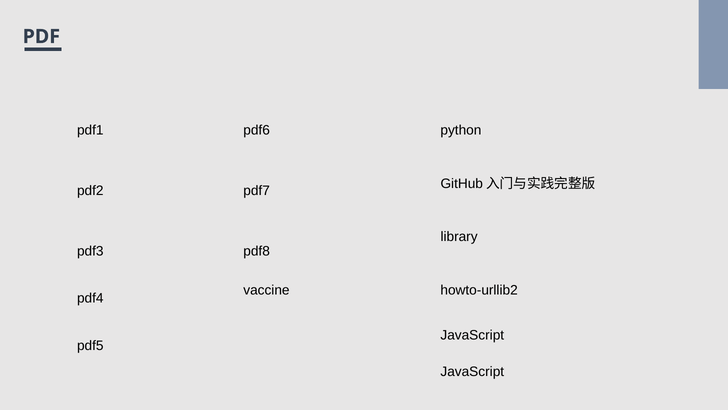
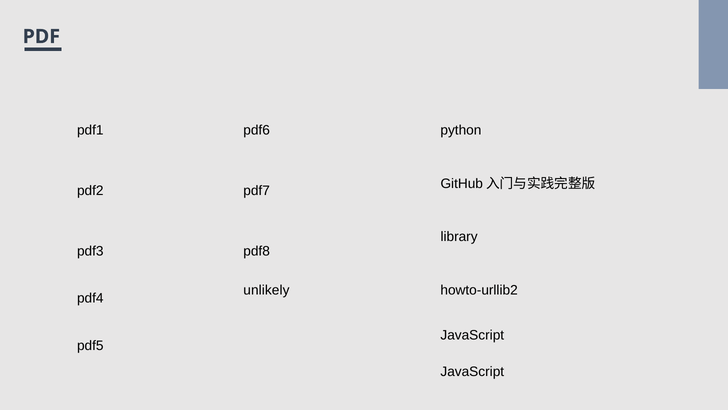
vaccine: vaccine -> unlikely
